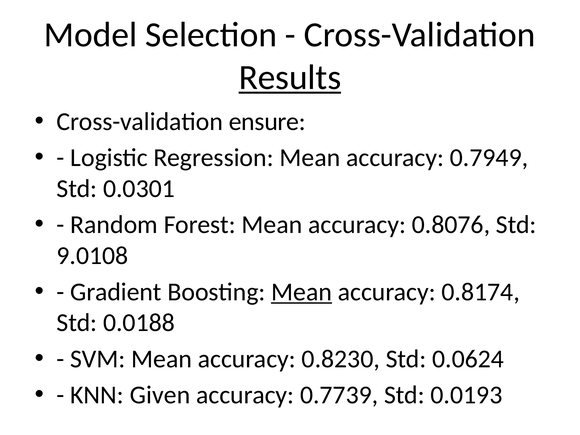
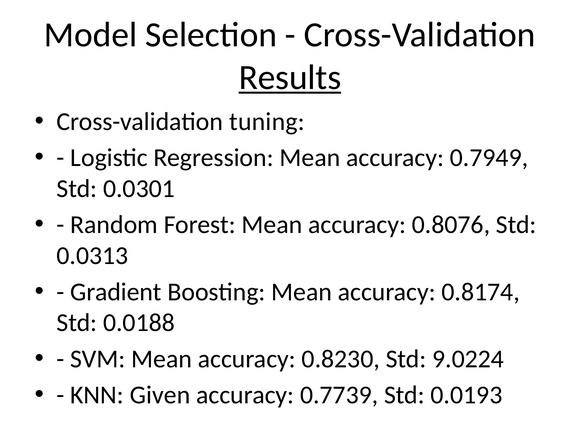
ensure: ensure -> tuning
9.0108: 9.0108 -> 0.0313
Mean at (302, 292) underline: present -> none
0.0624: 0.0624 -> 9.0224
